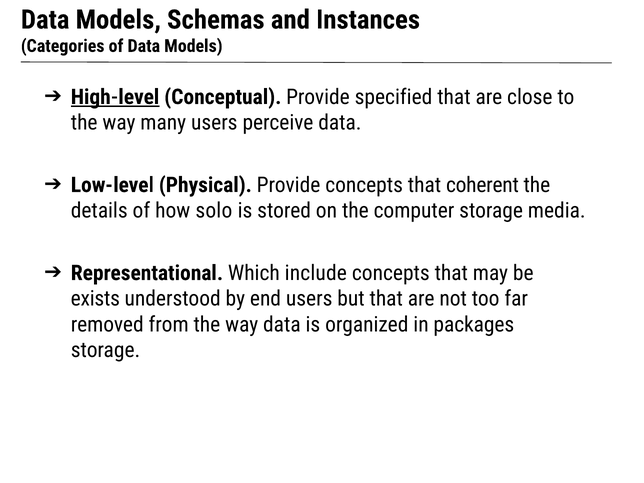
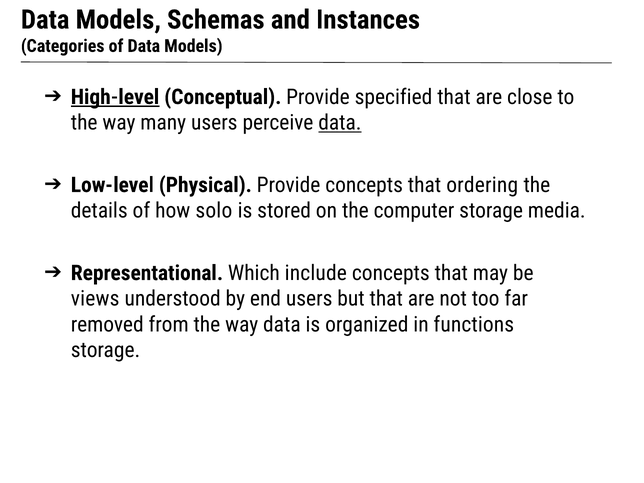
data at (340, 123) underline: none -> present
coherent: coherent -> ordering
exists: exists -> views
packages: packages -> functions
